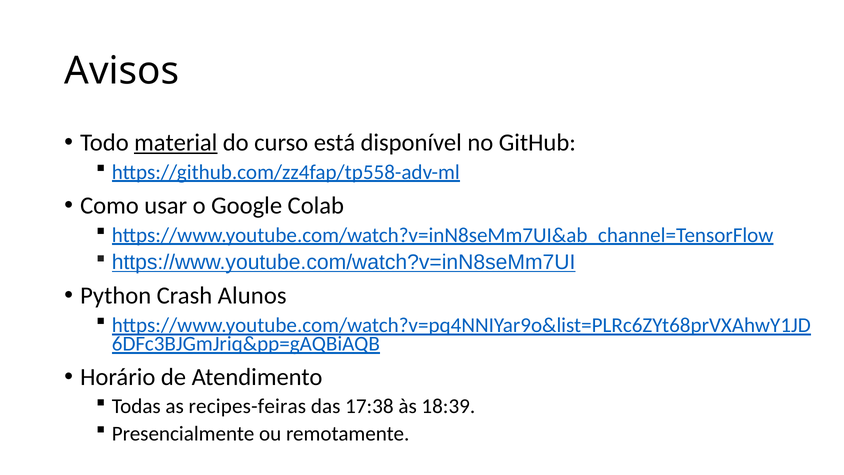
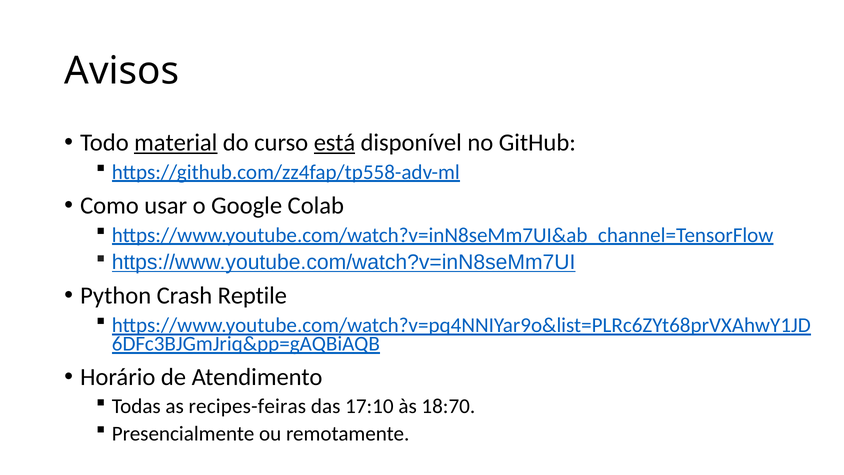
está underline: none -> present
Alunos: Alunos -> Reptile
17:38: 17:38 -> 17:10
18:39: 18:39 -> 18:70
